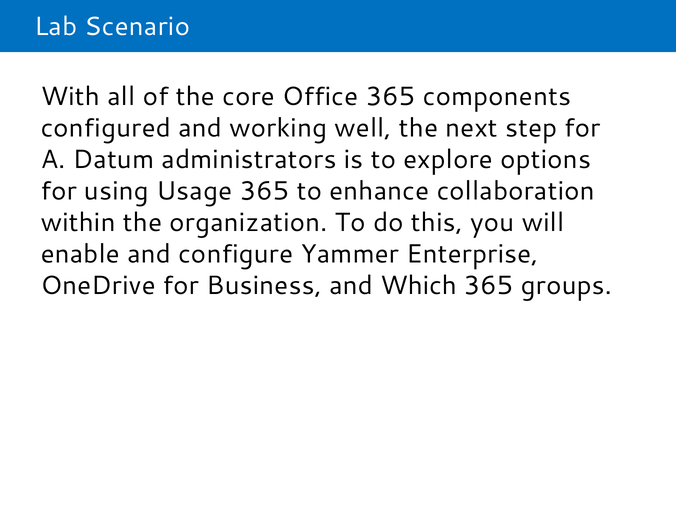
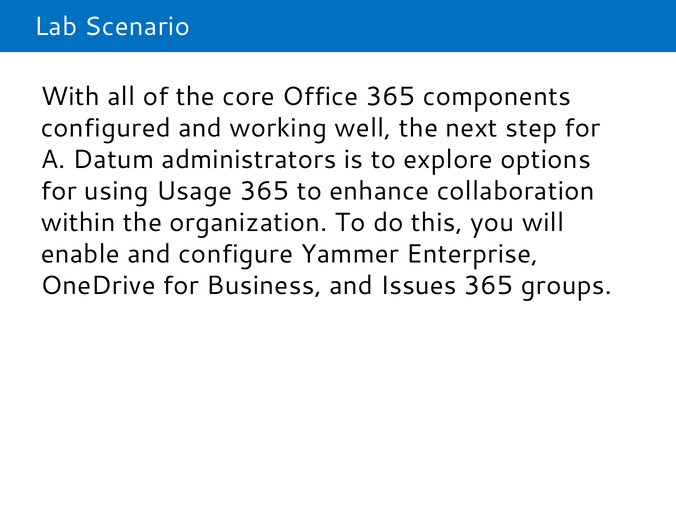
Which: Which -> Issues
